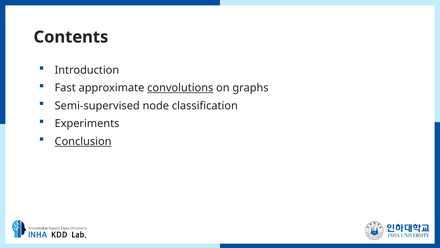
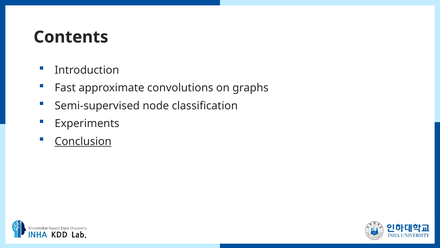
convolutions underline: present -> none
